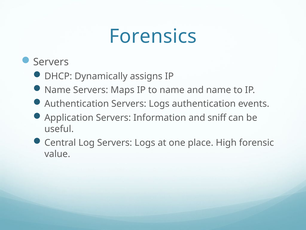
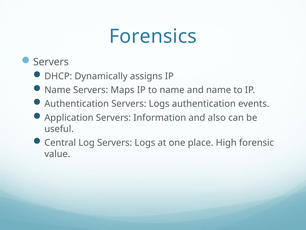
sniff: sniff -> also
